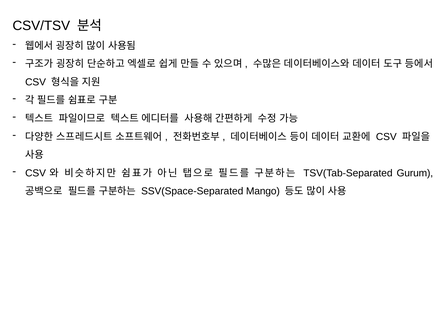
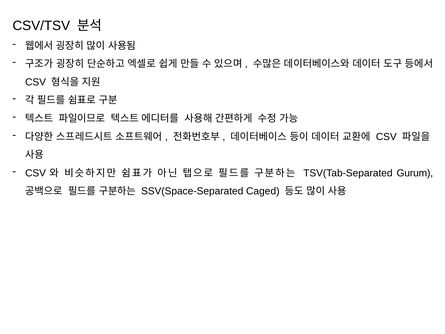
Mango: Mango -> Caged
